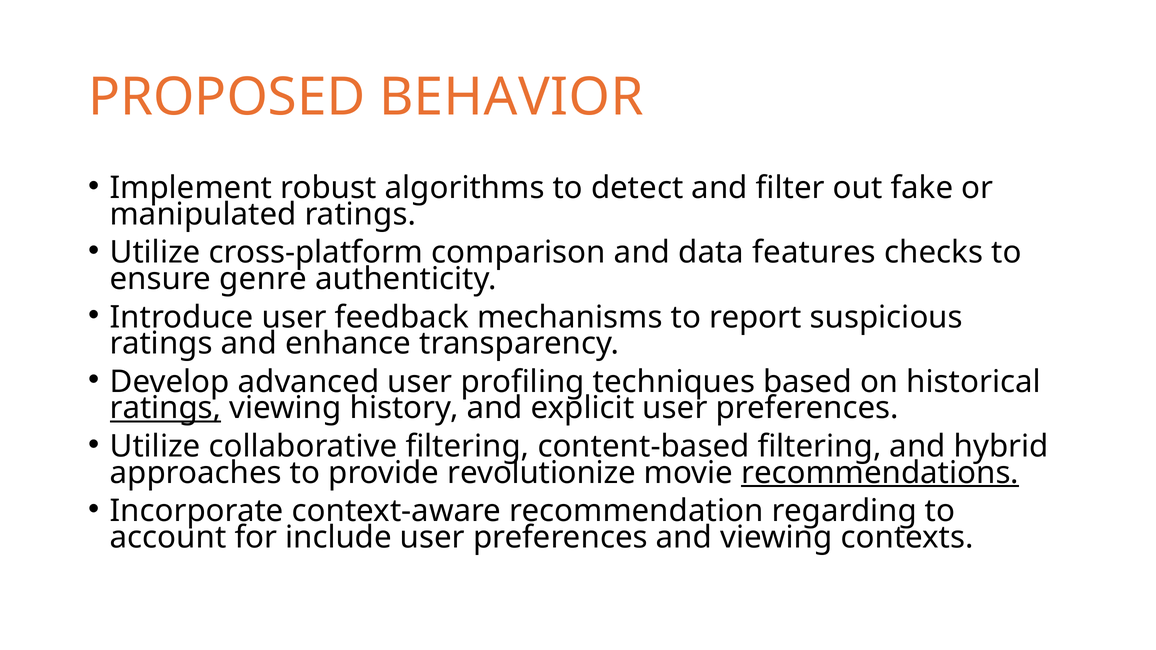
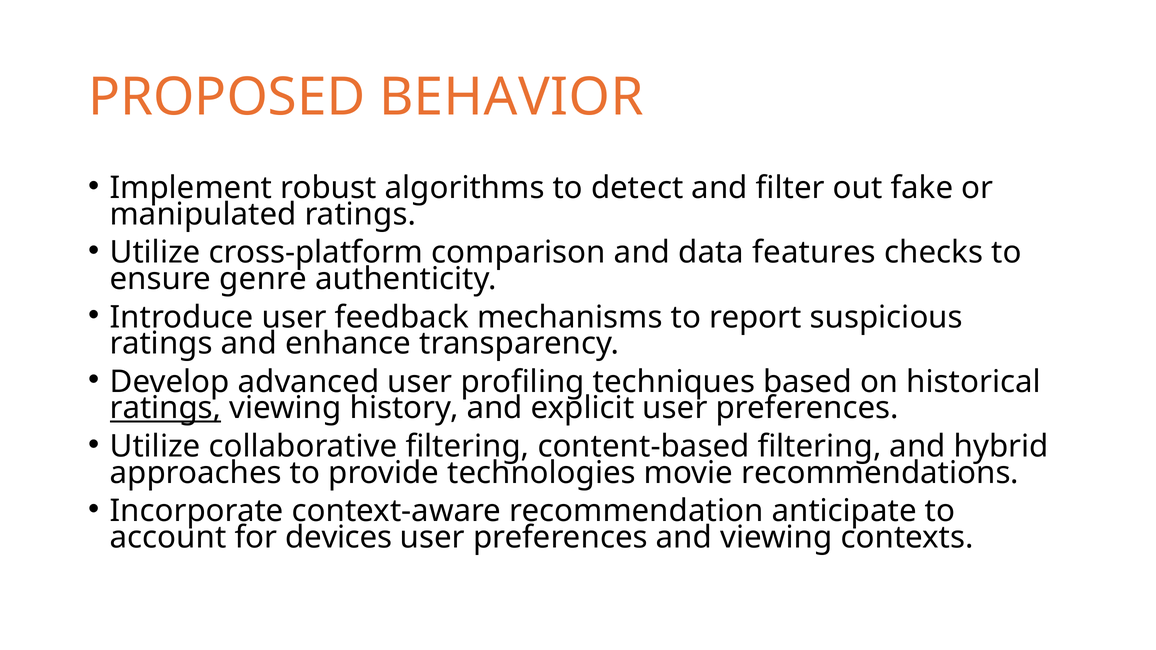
revolutionize: revolutionize -> technologies
recommendations underline: present -> none
regarding: regarding -> anticipate
include: include -> devices
